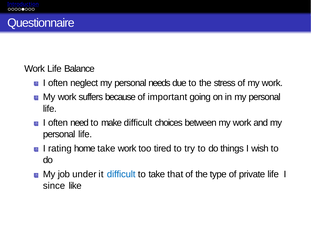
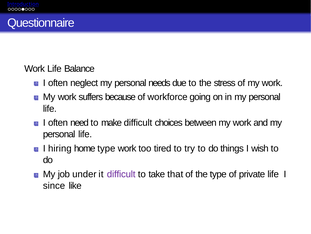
important: important -> workforce
rating: rating -> hiring
home take: take -> type
difficult at (121, 174) colour: blue -> purple
